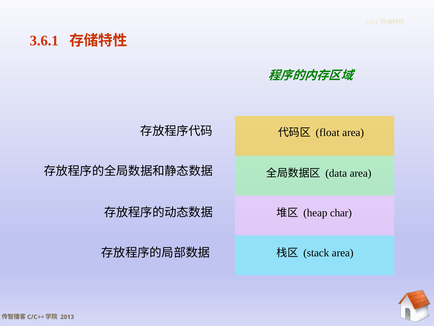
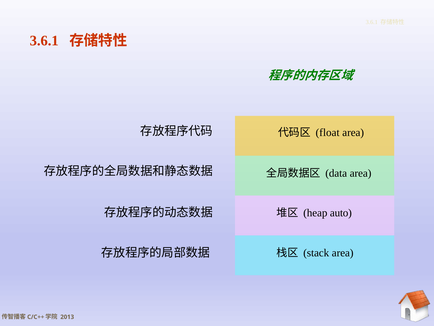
char: char -> auto
